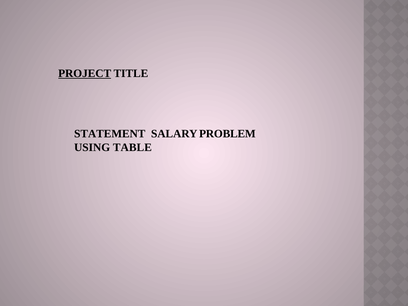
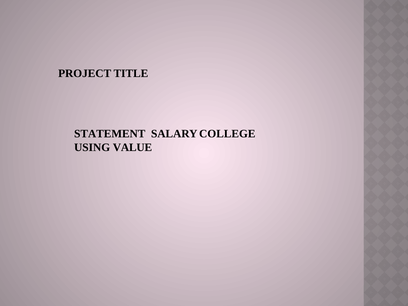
PROJECT underline: present -> none
PROBLEM: PROBLEM -> COLLEGE
TABLE: TABLE -> VALUE
